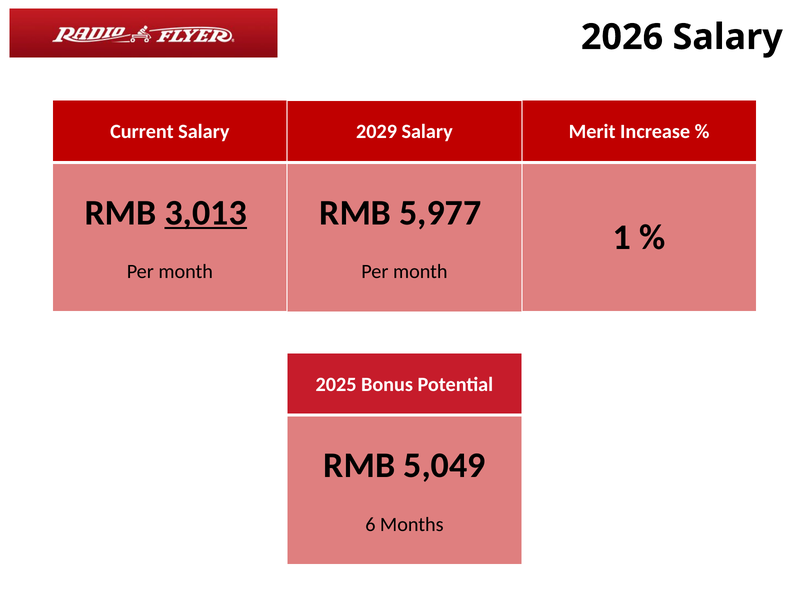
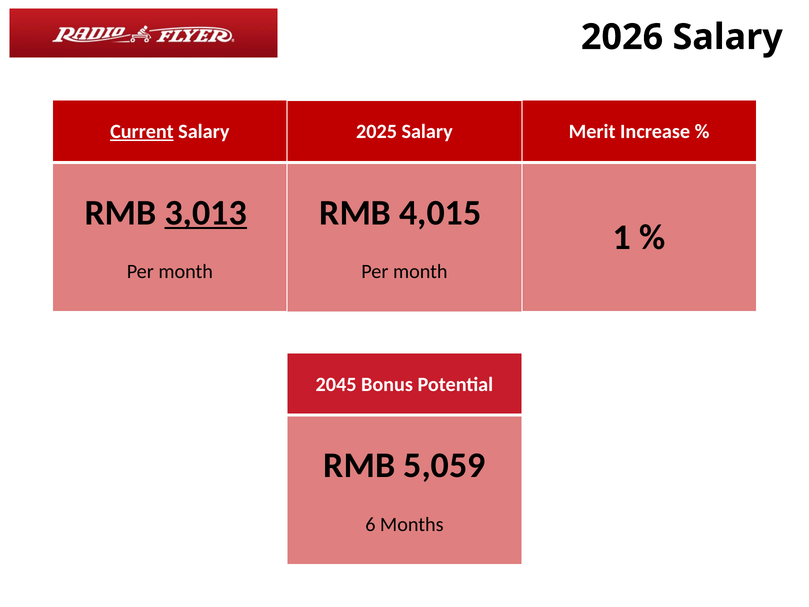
Current underline: none -> present
2029: 2029 -> 2025
5,977: 5,977 -> 4,015
2025: 2025 -> 2045
5,049: 5,049 -> 5,059
